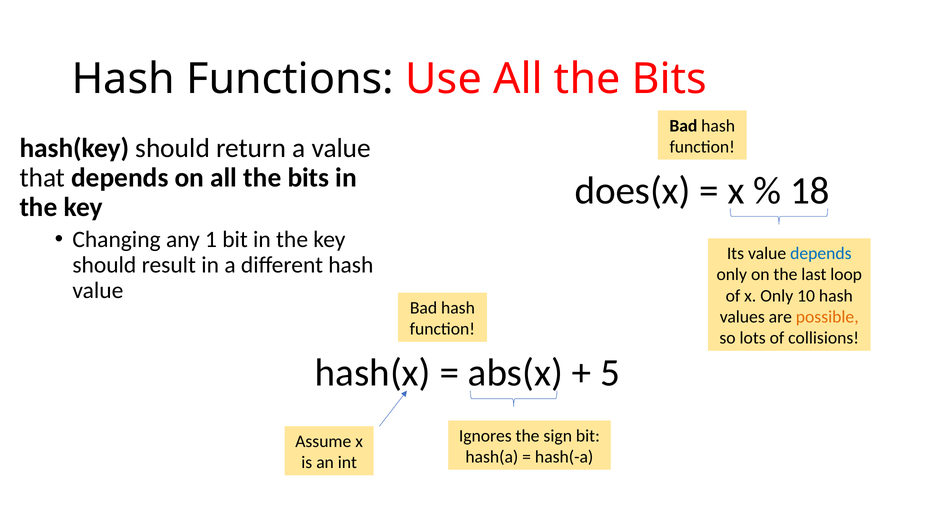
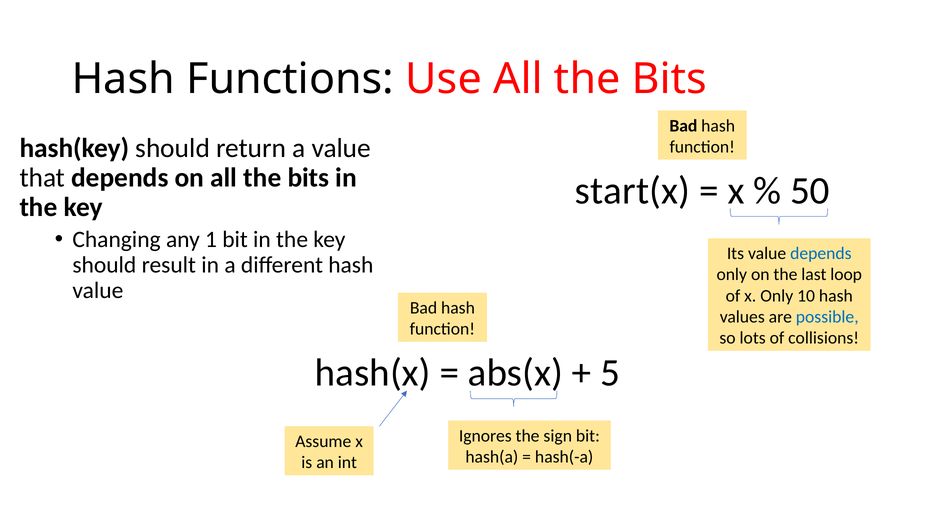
does(x: does(x -> start(x
18: 18 -> 50
possible colour: orange -> blue
